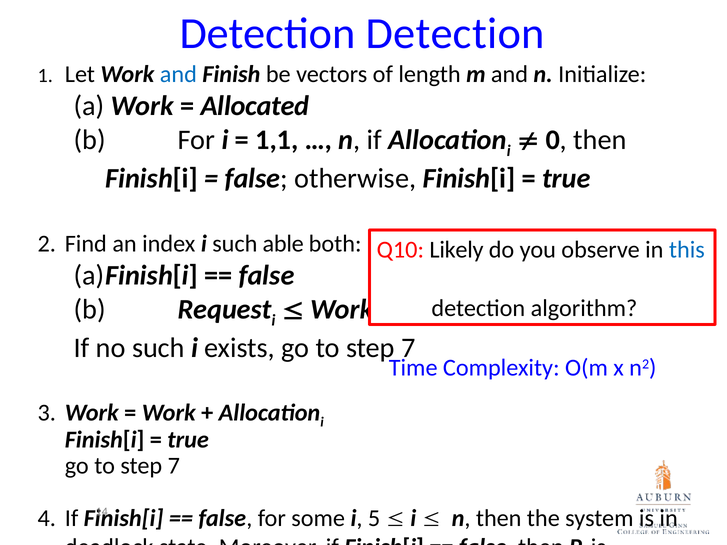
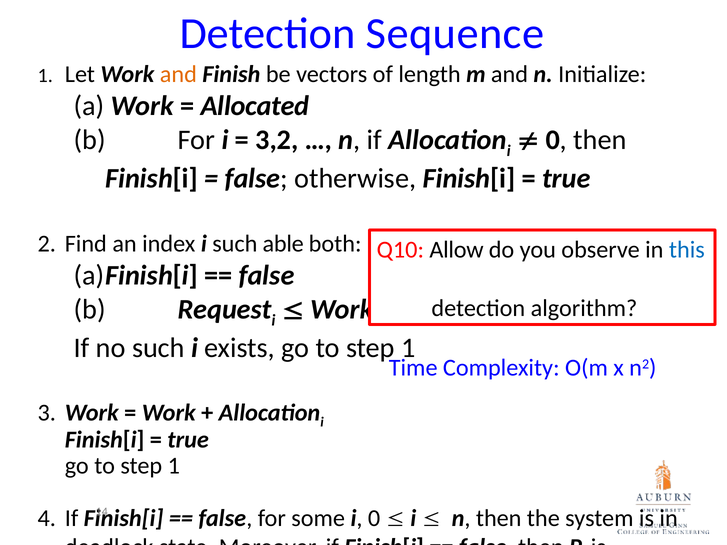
Detection Detection: Detection -> Sequence
and at (178, 74) colour: blue -> orange
1,1: 1,1 -> 3,2
Likely: Likely -> Allow
7 at (408, 348): 7 -> 1
7 at (174, 466): 7 -> 1
i 5: 5 -> 0
